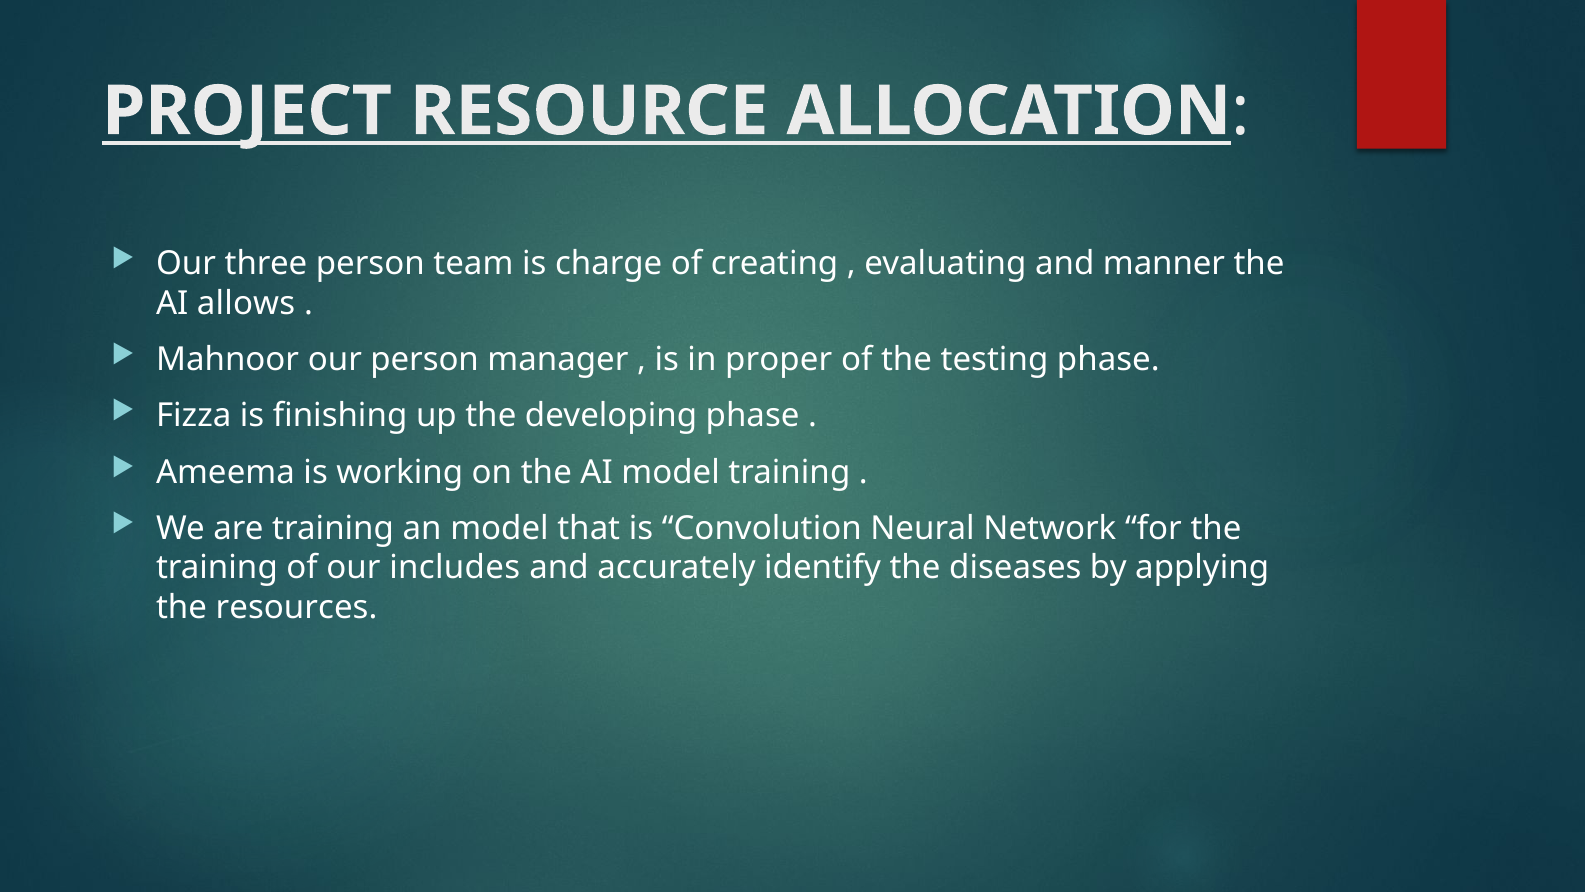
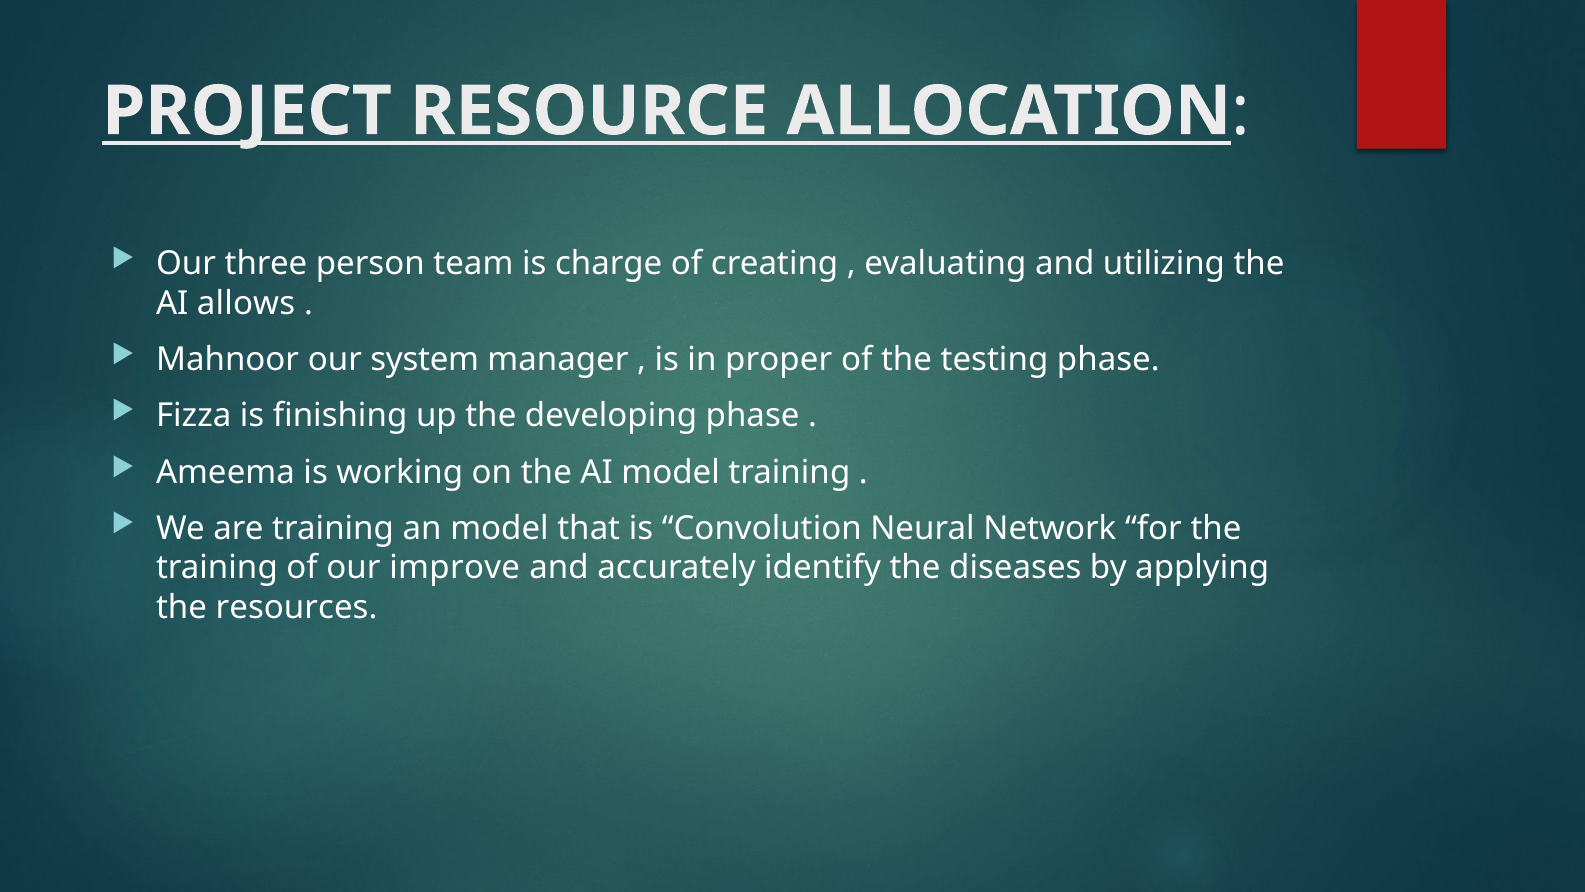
manner: manner -> utilizing
our person: person -> system
includes: includes -> improve
